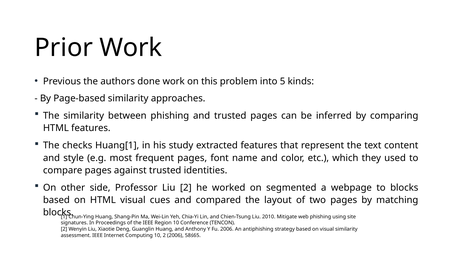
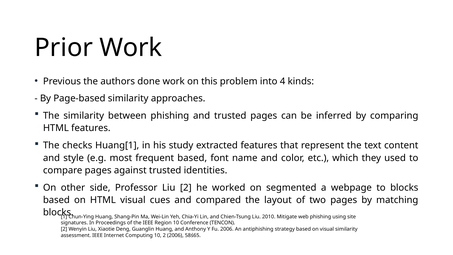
5: 5 -> 4
frequent pages: pages -> based
